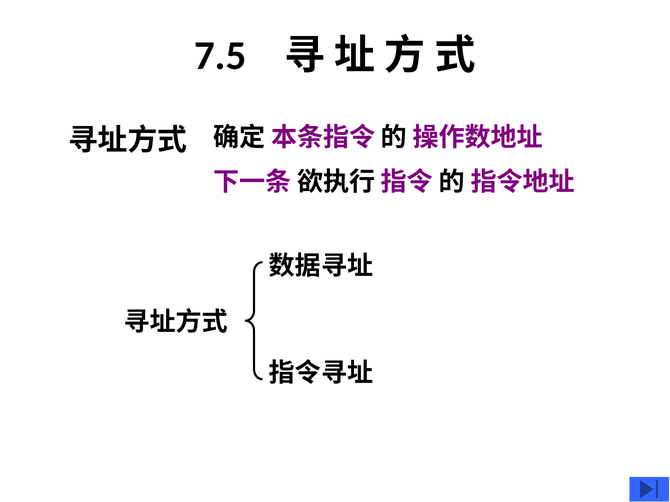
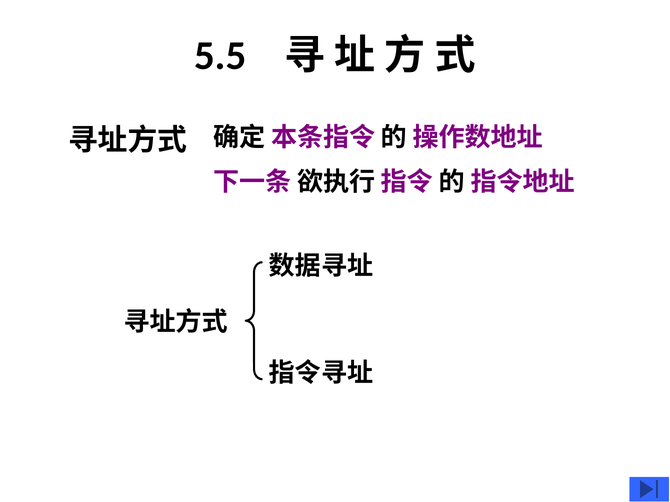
7.5: 7.5 -> 5.5
